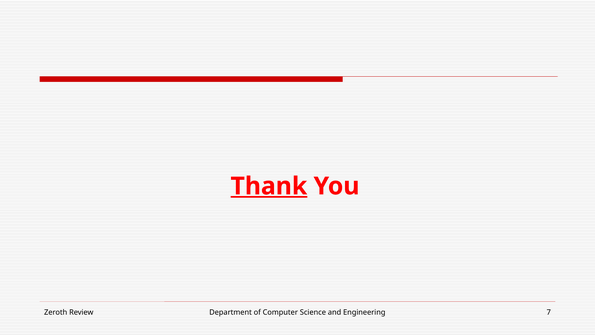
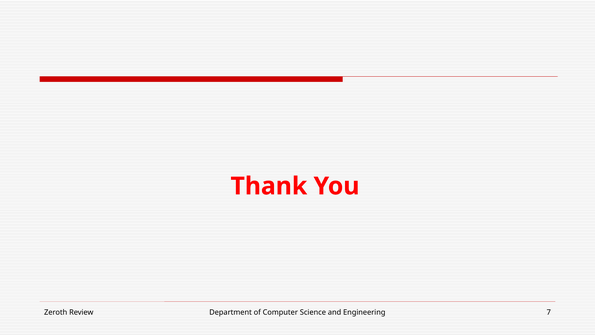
Thank underline: present -> none
